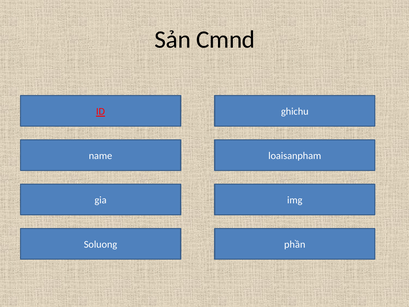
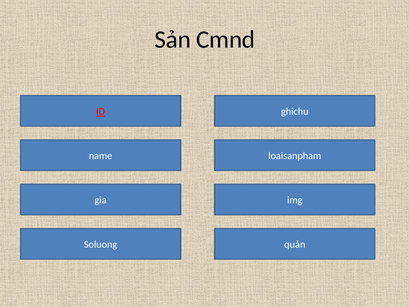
phần: phần -> quản
